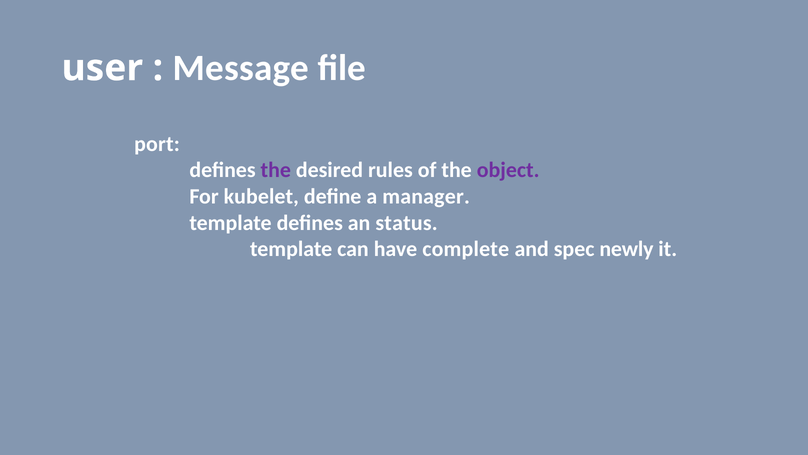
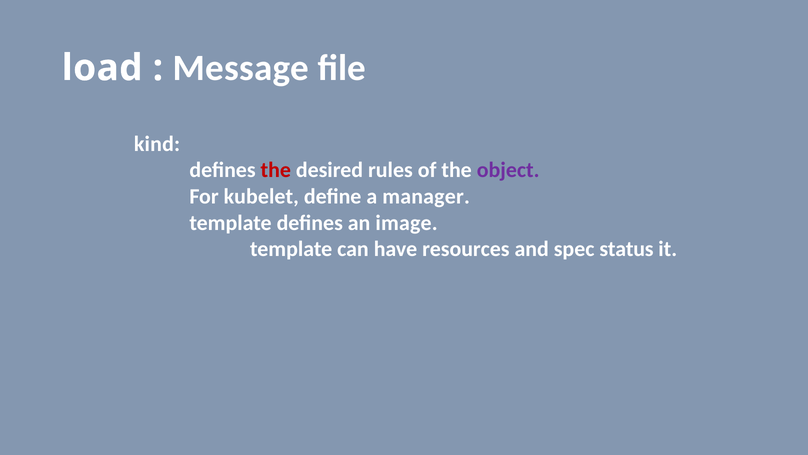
user: user -> load
port: port -> kind
the at (276, 170) colour: purple -> red
status: status -> image
complete: complete -> resources
newly: newly -> status
